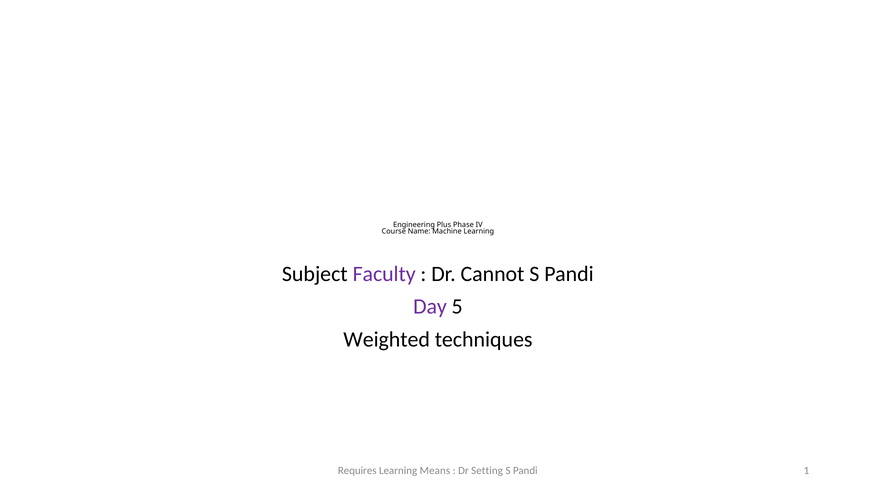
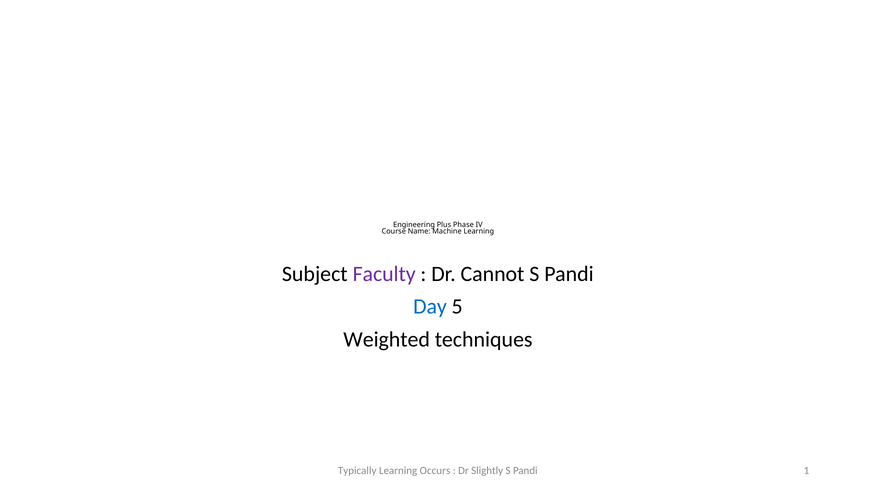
Day colour: purple -> blue
Requires: Requires -> Typically
Means: Means -> Occurs
Setting: Setting -> Slightly
